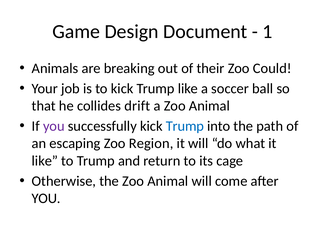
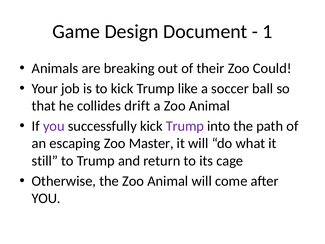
Trump at (185, 126) colour: blue -> purple
Region: Region -> Master
like at (45, 161): like -> still
